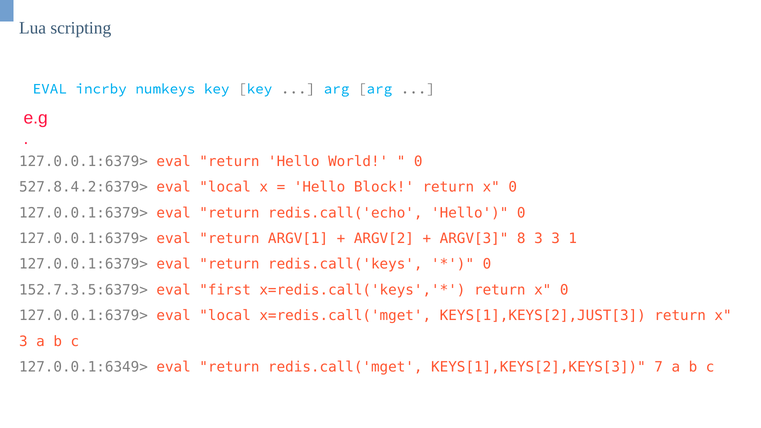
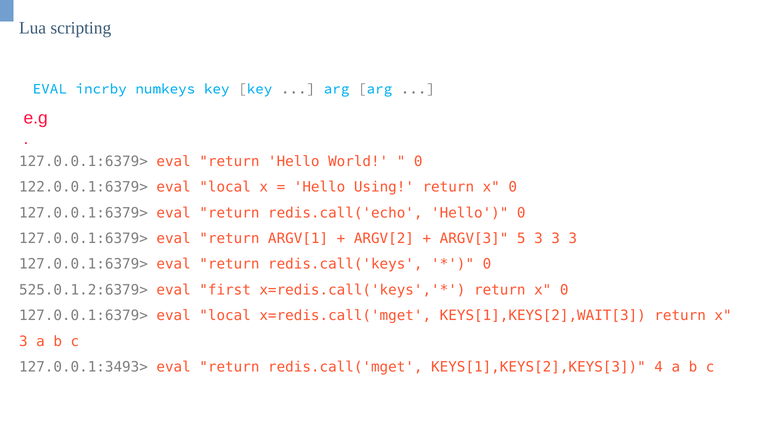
527.8.4.2:6379>: 527.8.4.2:6379> -> 122.0.0.1:6379>
Block: Block -> Using
8: 8 -> 5
3 3 1: 1 -> 3
152.7.3.5:6379>: 152.7.3.5:6379> -> 525.0.1.2:6379>
KEYS[1],KEYS[2],JUST[3: KEYS[1],KEYS[2],JUST[3 -> KEYS[1],KEYS[2],WAIT[3
127.0.0.1:6349>: 127.0.0.1:6349> -> 127.0.0.1:3493>
7: 7 -> 4
